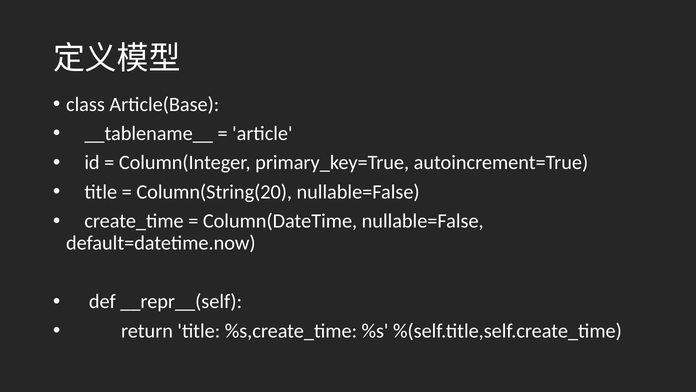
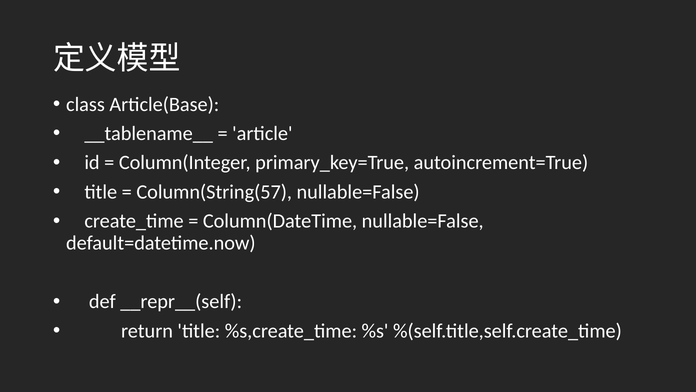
Column(String(20: Column(String(20 -> Column(String(57
